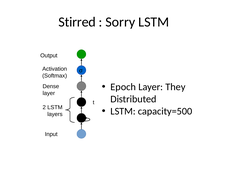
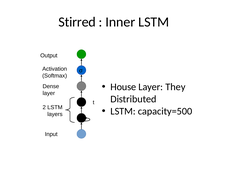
Sorry: Sorry -> Inner
Epoch: Epoch -> House
